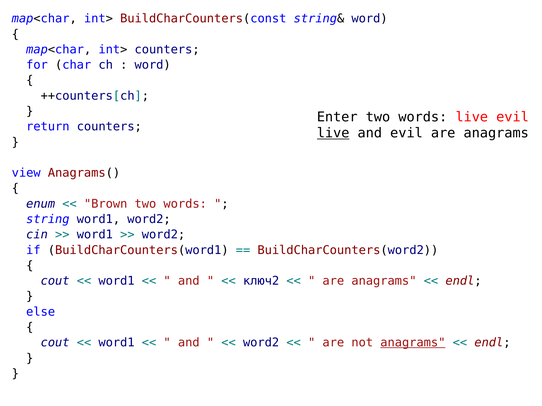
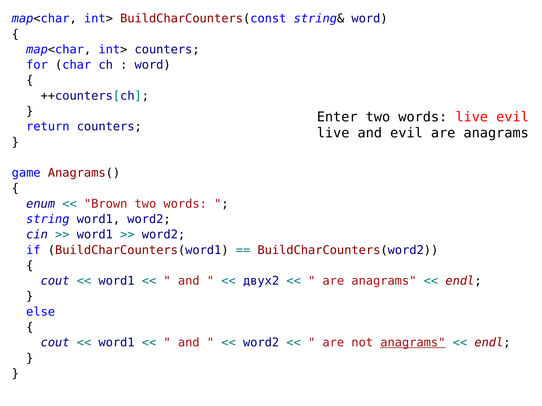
live at (333, 133) underline: present -> none
view: view -> game
ключ2: ключ2 -> двух2
